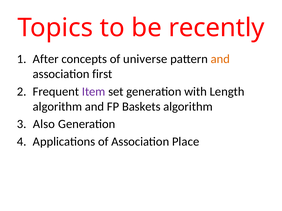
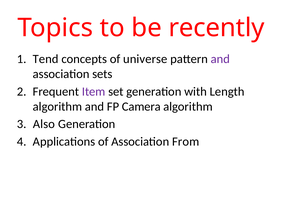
After: After -> Tend
and at (220, 59) colour: orange -> purple
first: first -> sets
Baskets: Baskets -> Camera
Place: Place -> From
